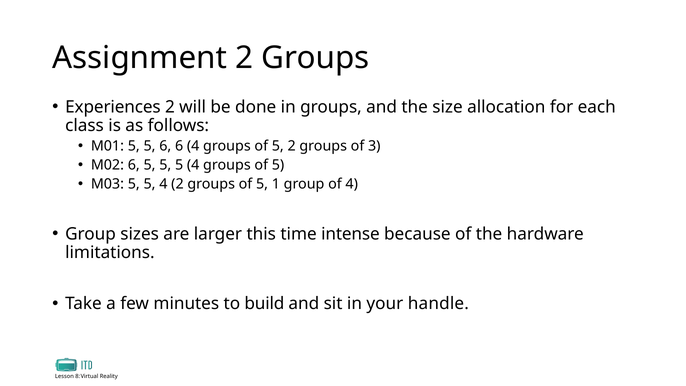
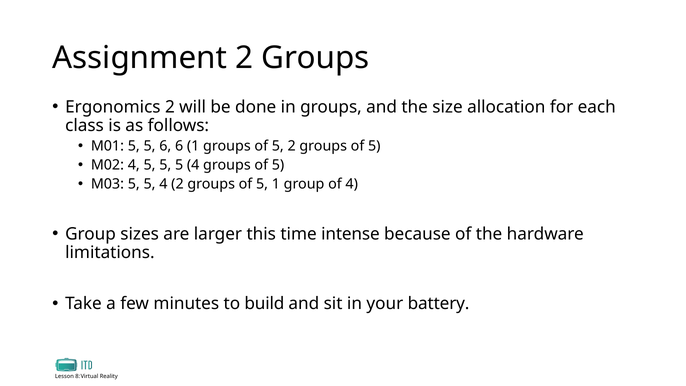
Experiences: Experiences -> Ergonomics
6 4: 4 -> 1
3 at (374, 146): 3 -> 5
M02 6: 6 -> 4
handle: handle -> battery
